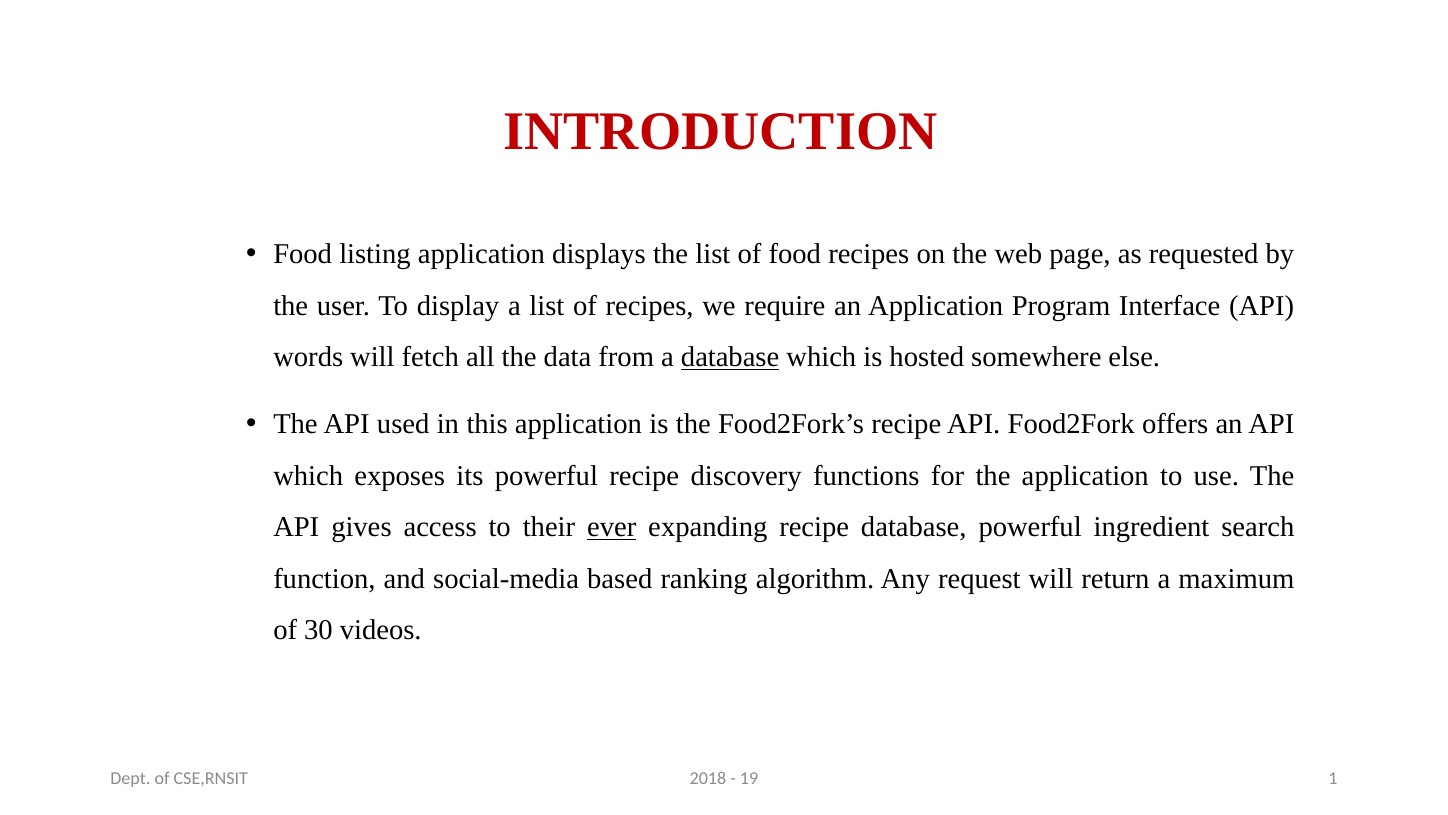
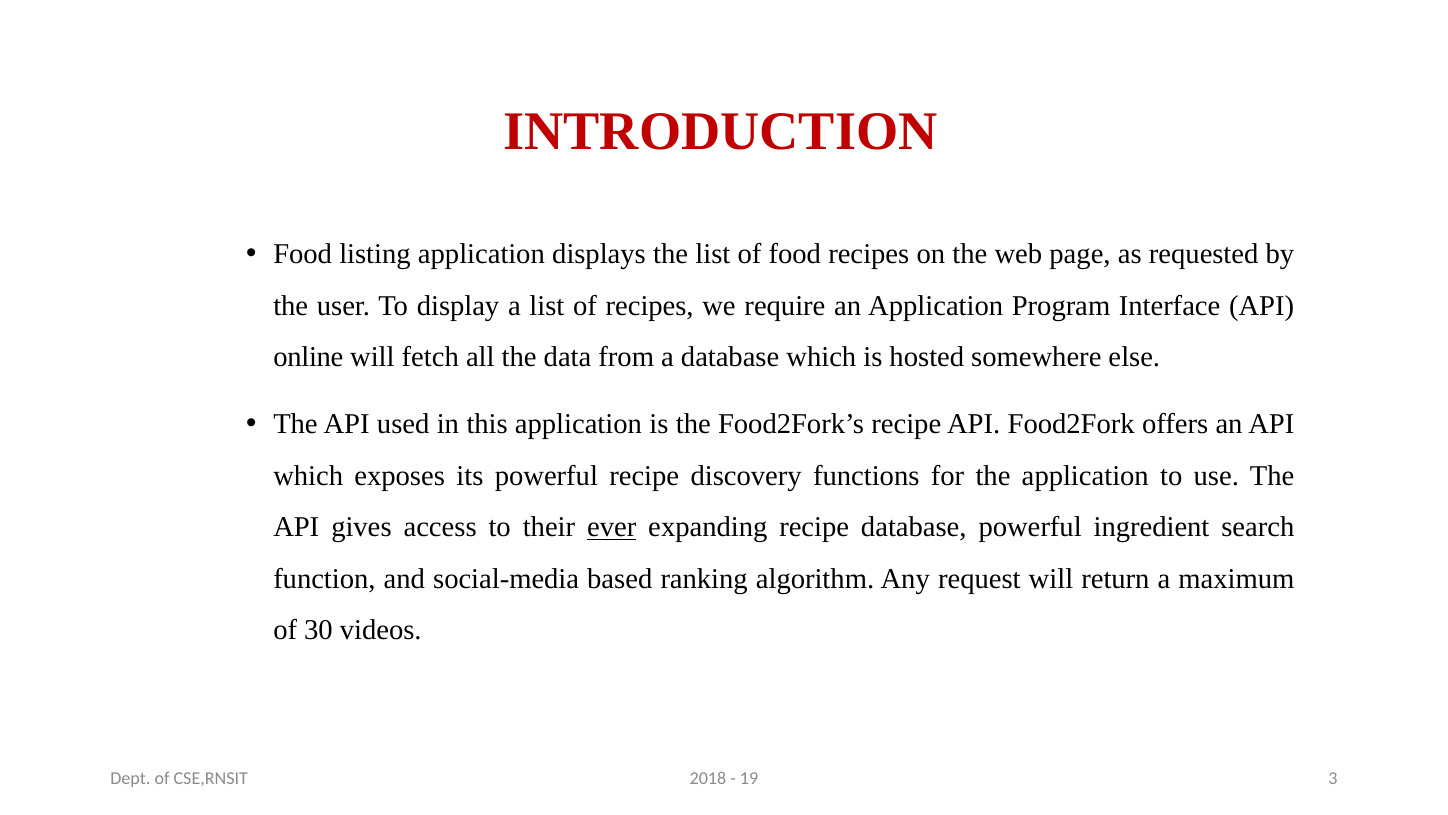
words: words -> online
database at (730, 357) underline: present -> none
1: 1 -> 3
